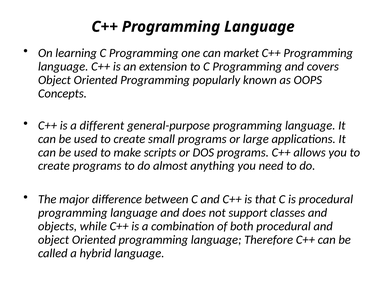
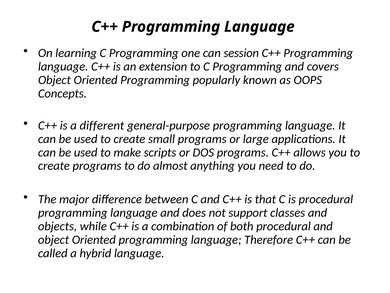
market: market -> session
